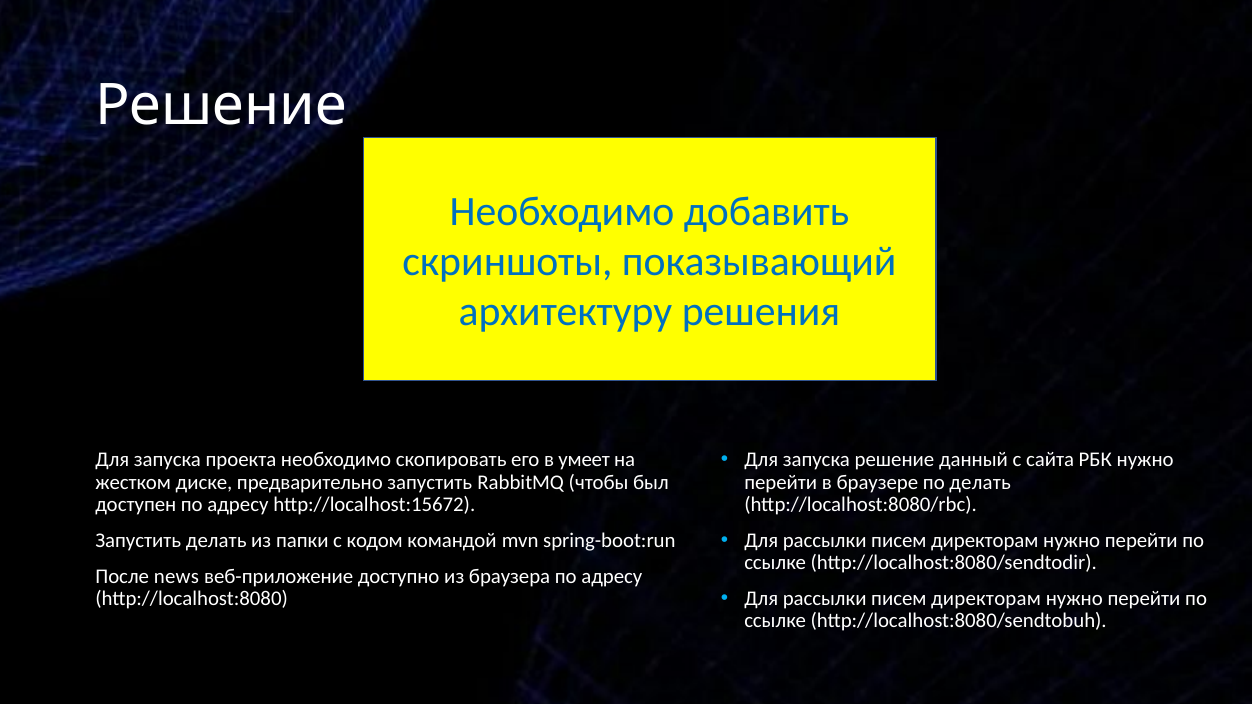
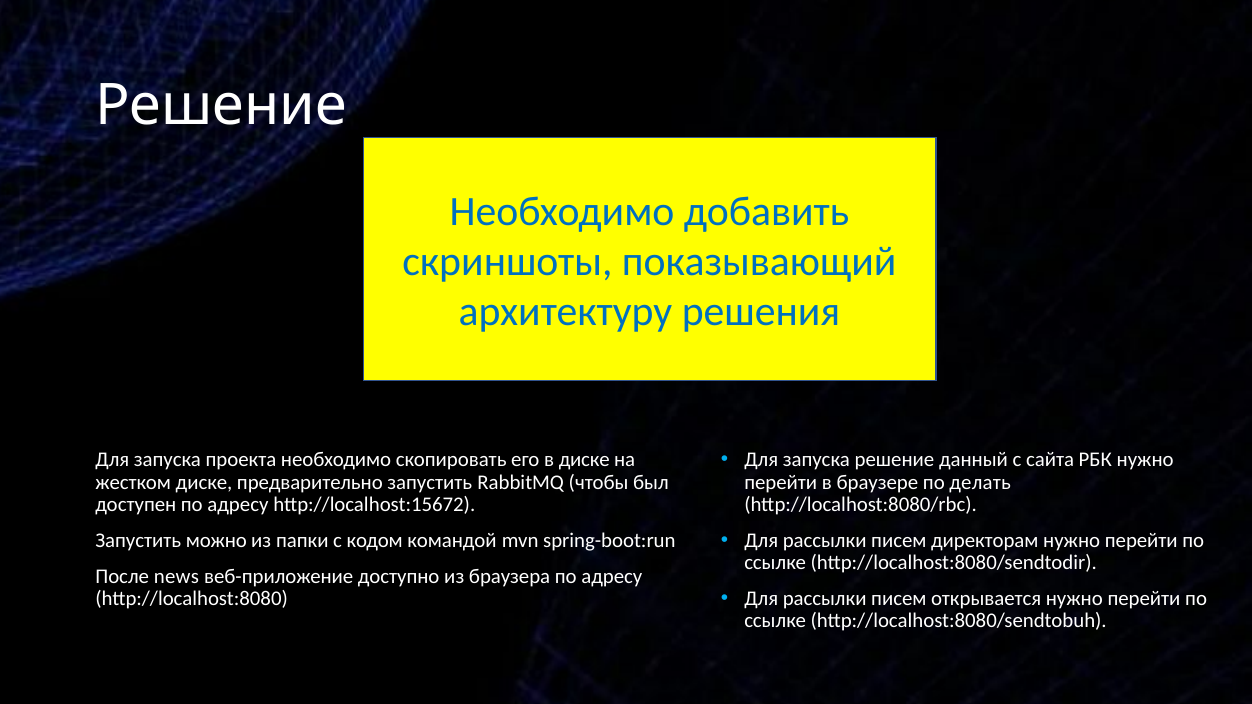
в умеет: умеет -> диске
Запустить делать: делать -> можно
директорам at (986, 599): директорам -> открывается
